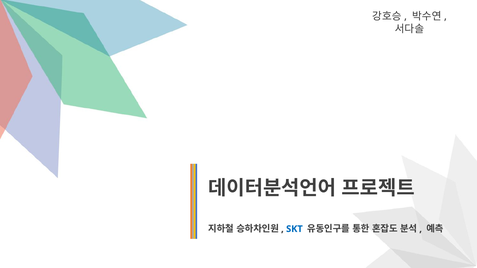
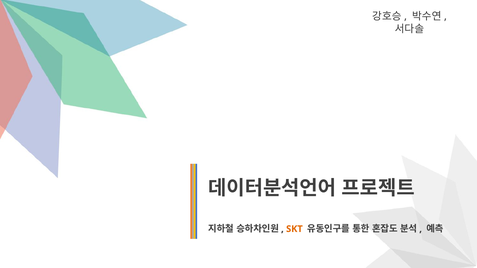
SKT colour: blue -> orange
